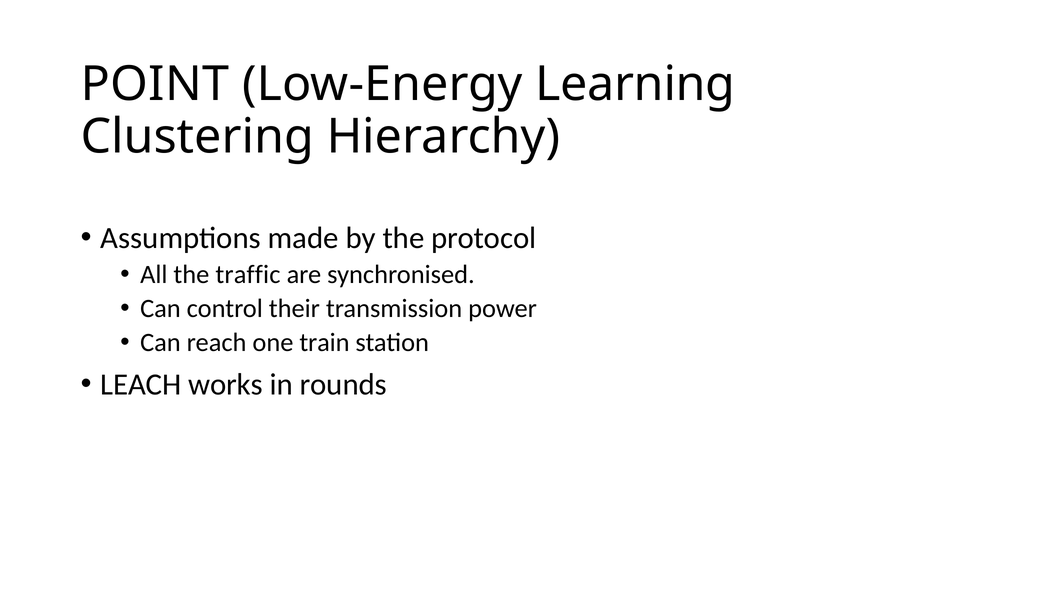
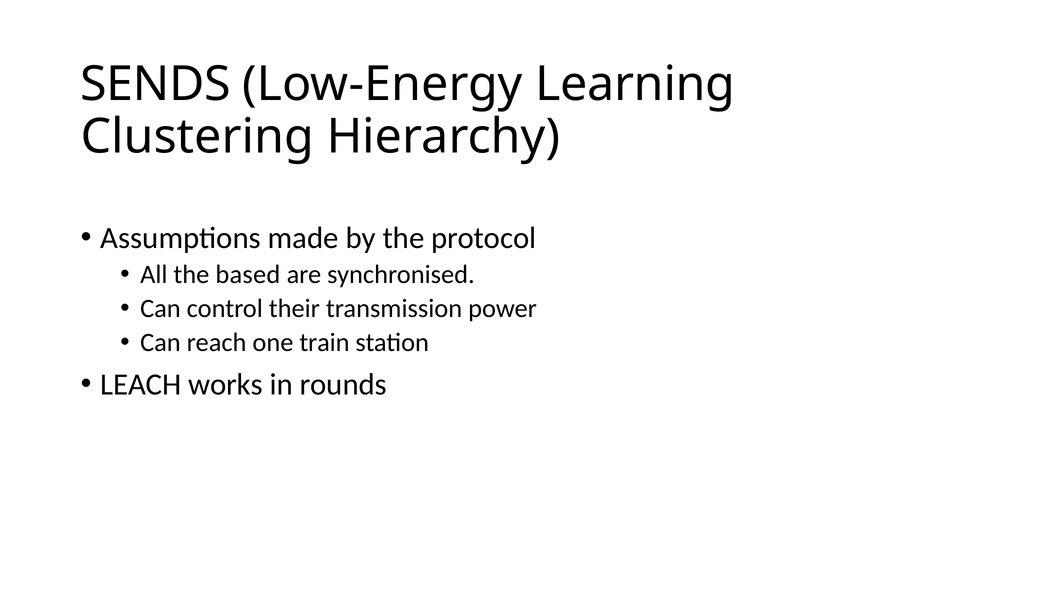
POINT: POINT -> SENDS
traffic: traffic -> based
